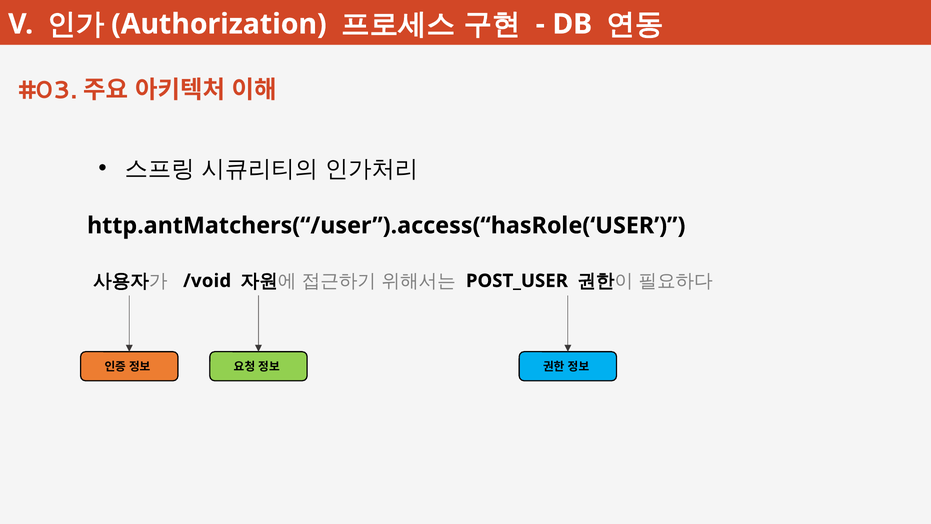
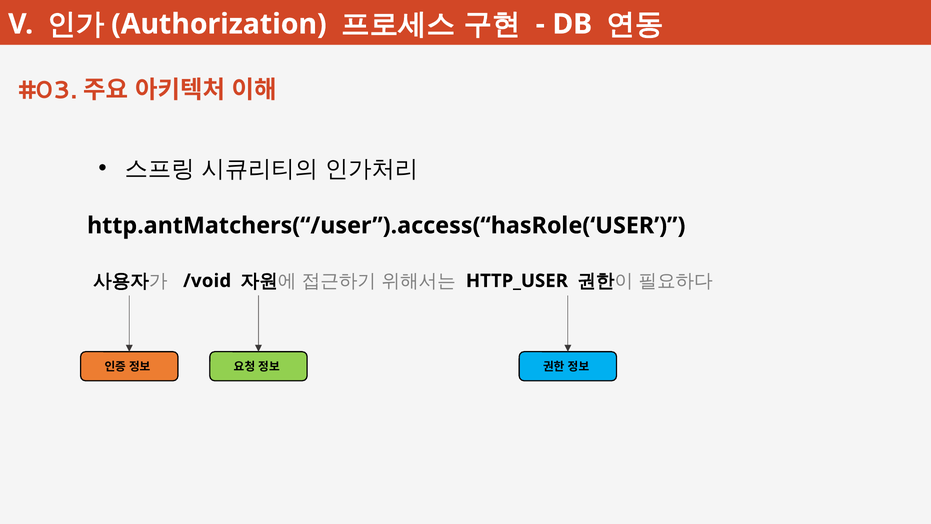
POST_USER: POST_USER -> HTTP_USER
